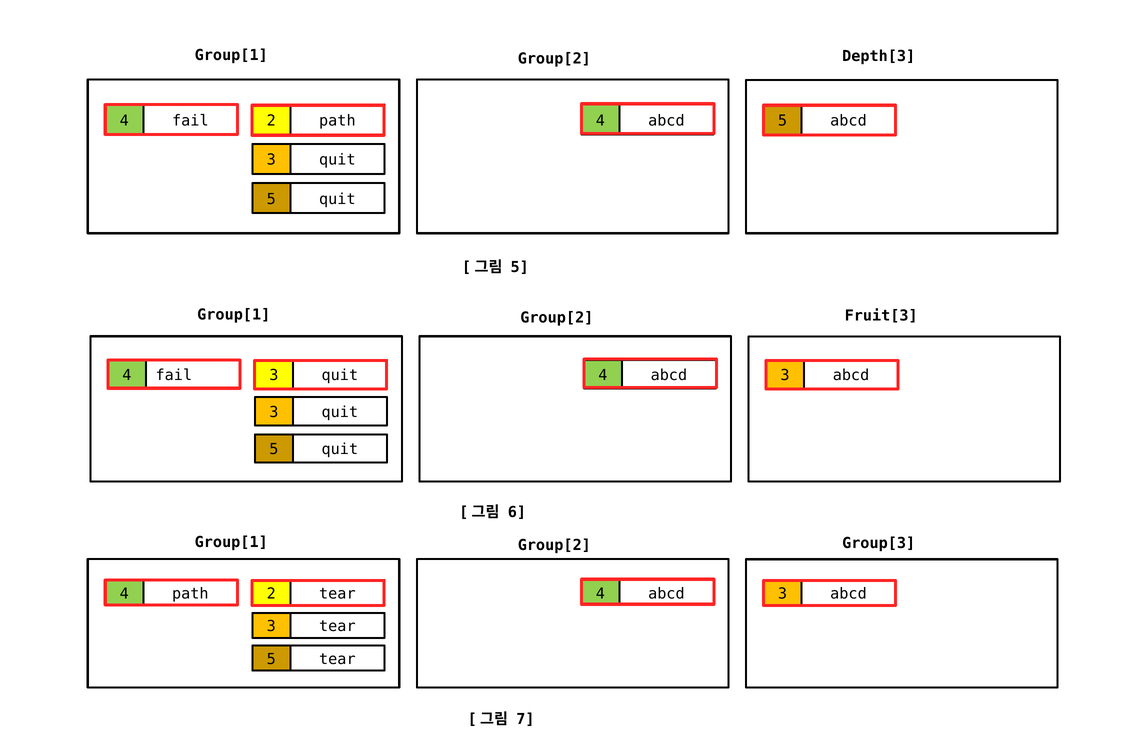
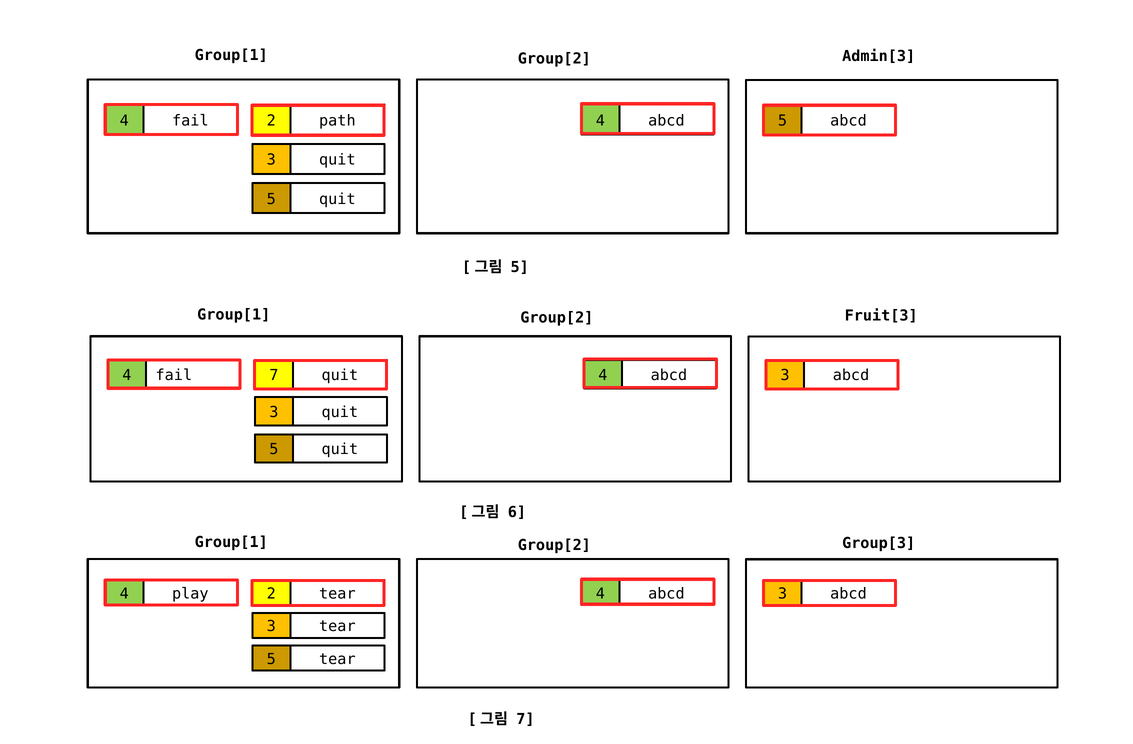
Depth[3: Depth[3 -> Admin[3
4 3: 3 -> 7
4 path: path -> play
